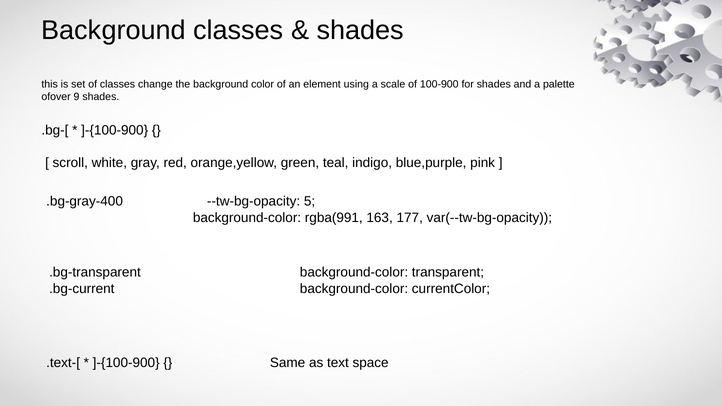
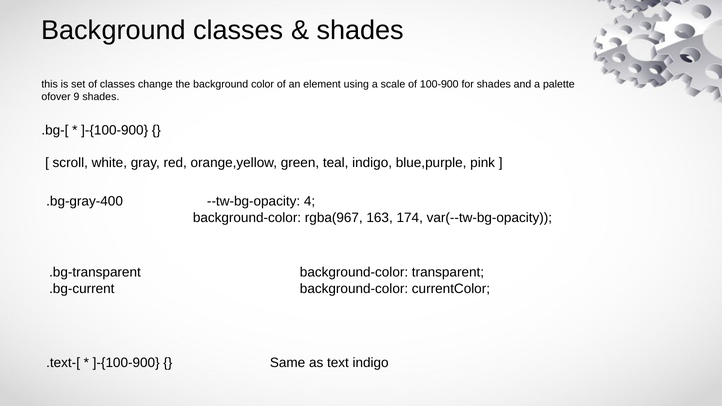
5: 5 -> 4
rgba(991: rgba(991 -> rgba(967
177: 177 -> 174
text space: space -> indigo
